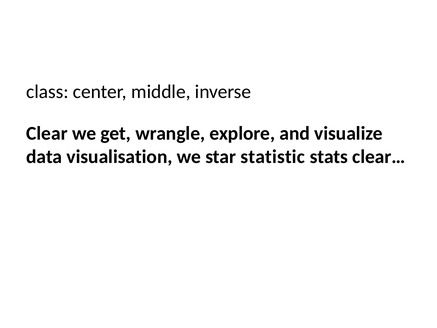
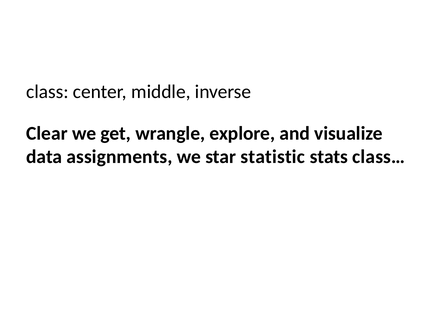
visualisation: visualisation -> assignments
clear…: clear… -> class…
